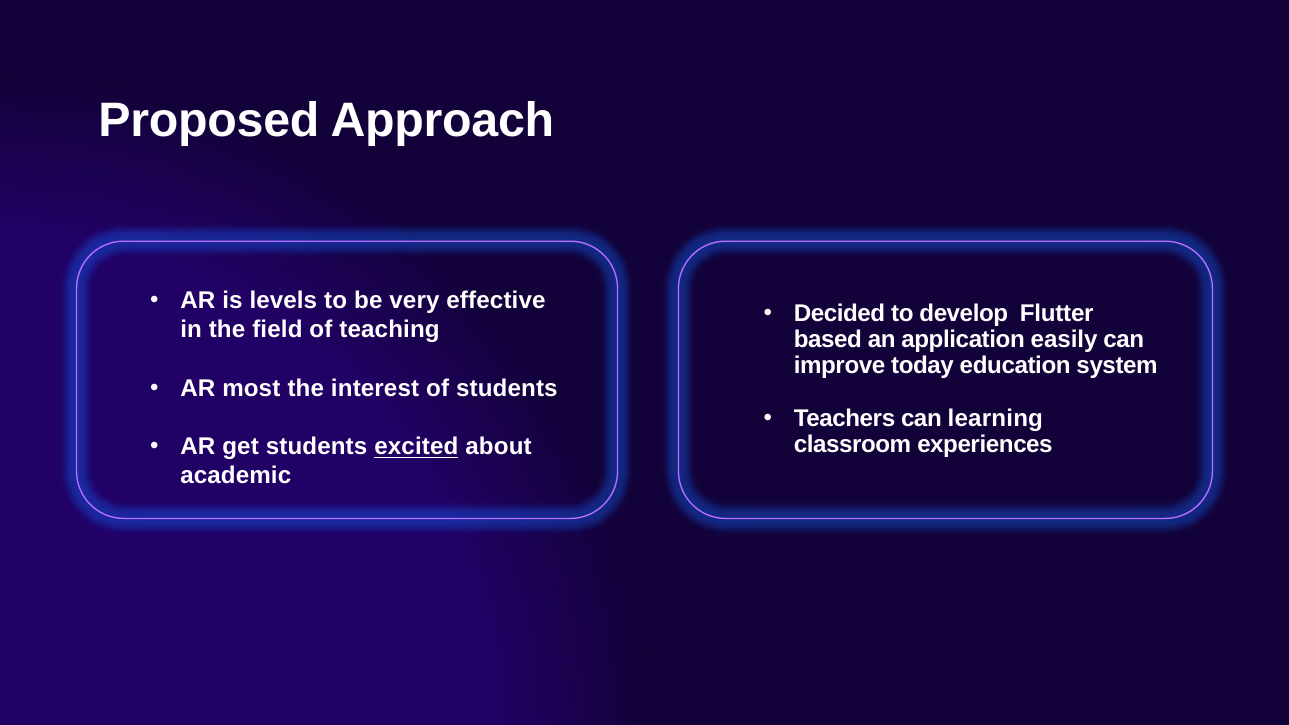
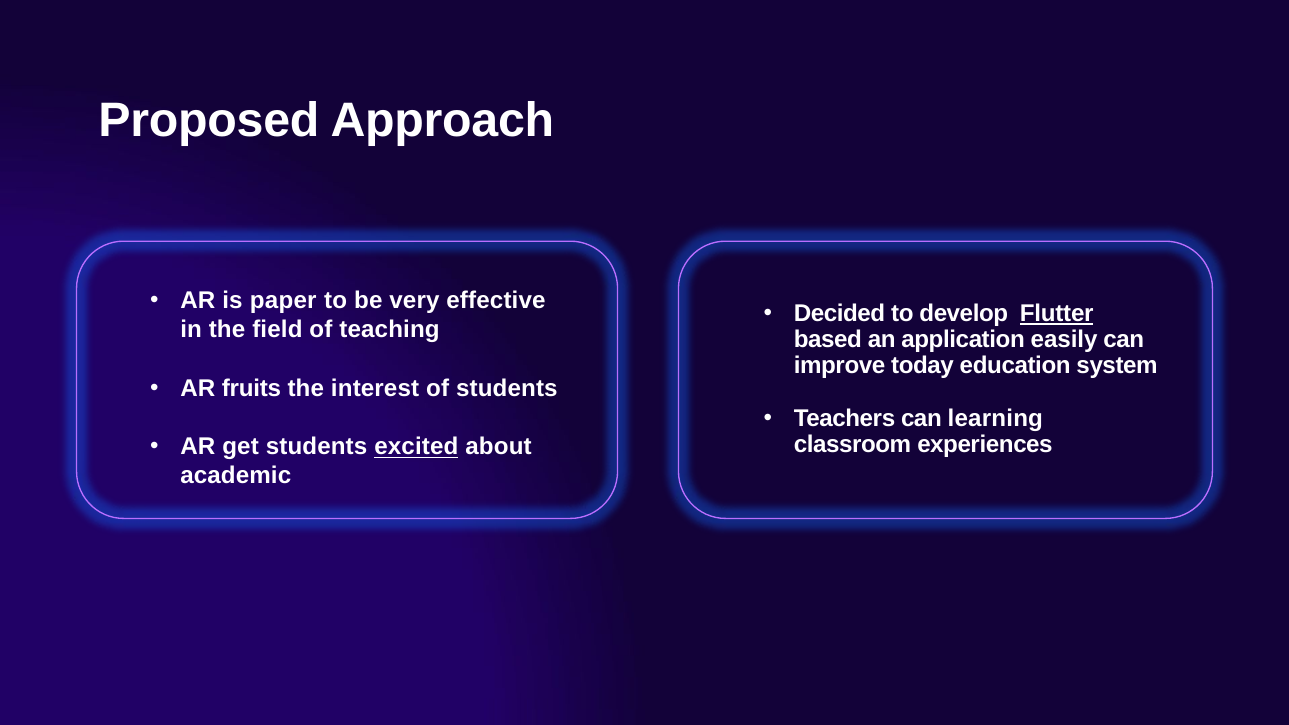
levels: levels -> paper
Flutter underline: none -> present
most: most -> fruits
